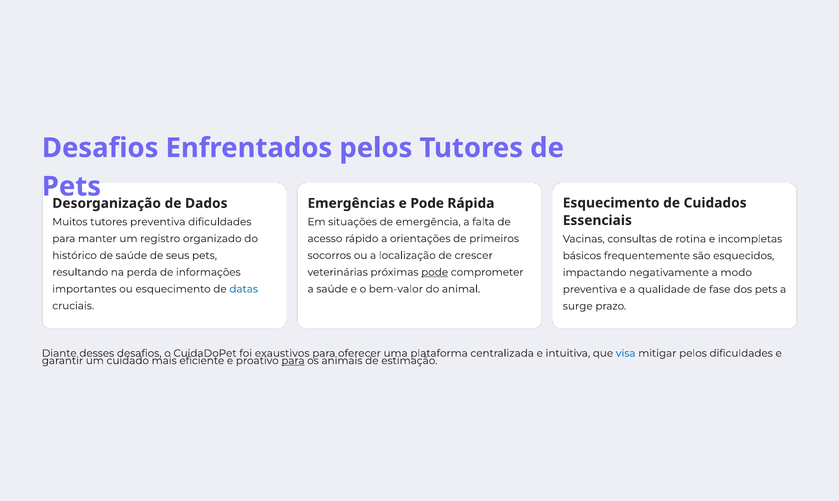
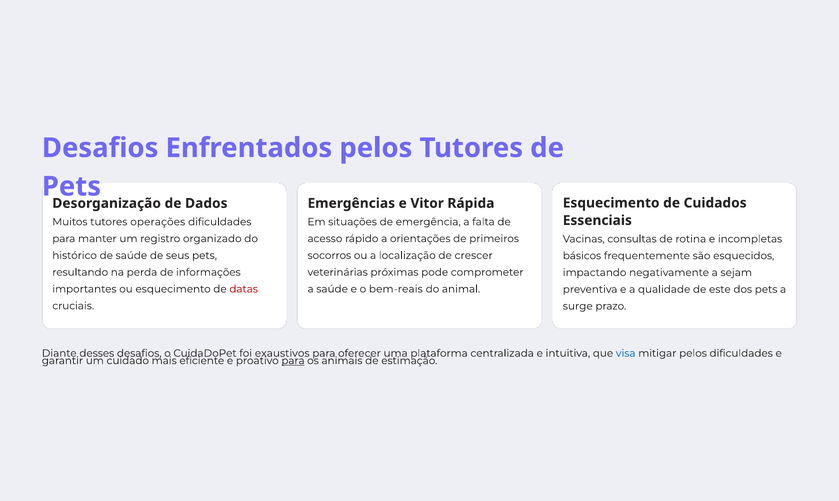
e Pode: Pode -> Vitor
tutores preventiva: preventiva -> operações
pode at (435, 272) underline: present -> none
modo: modo -> sejam
datas colour: blue -> red
bem-valor: bem-valor -> bem-reais
fase: fase -> este
